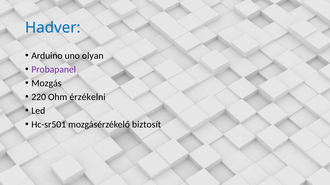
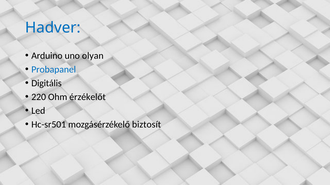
Probapanel colour: purple -> blue
Mozgás: Mozgás -> Digitális
érzékelni: érzékelni -> érzékelőt
